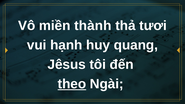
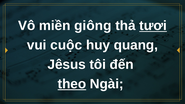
thành: thành -> giông
tươi underline: none -> present
hạnh: hạnh -> cuộc
